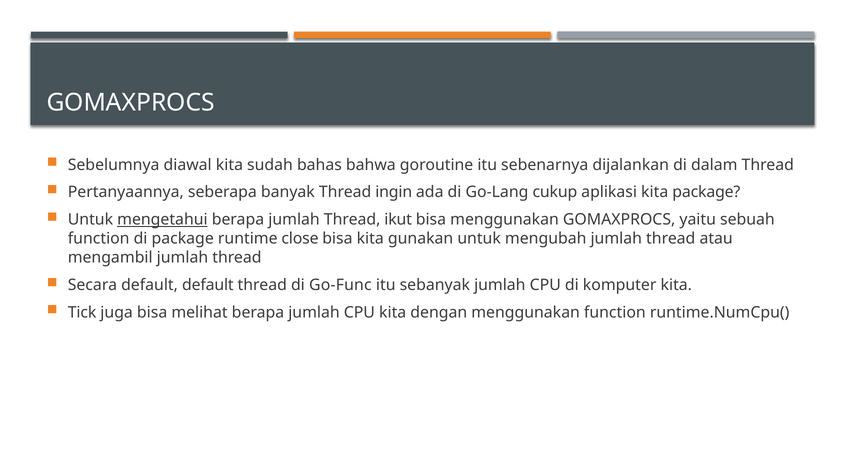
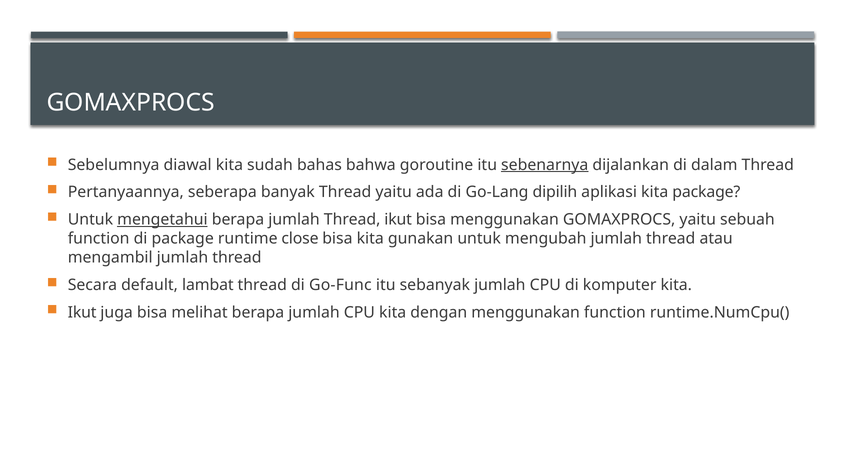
sebenarnya underline: none -> present
Thread ingin: ingin -> yaitu
cukup: cukup -> dipilih
default default: default -> lambat
Tick at (82, 313): Tick -> Ikut
